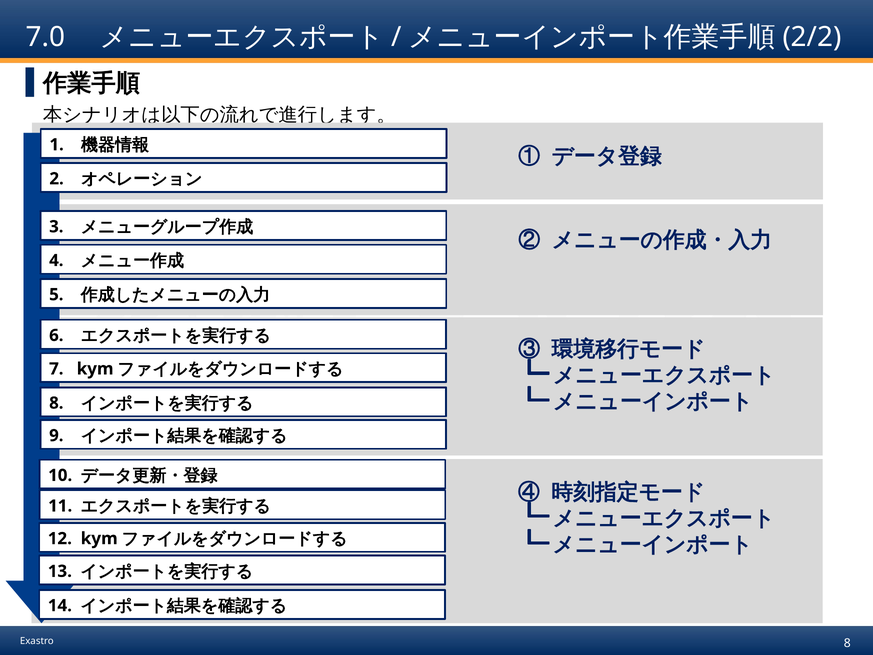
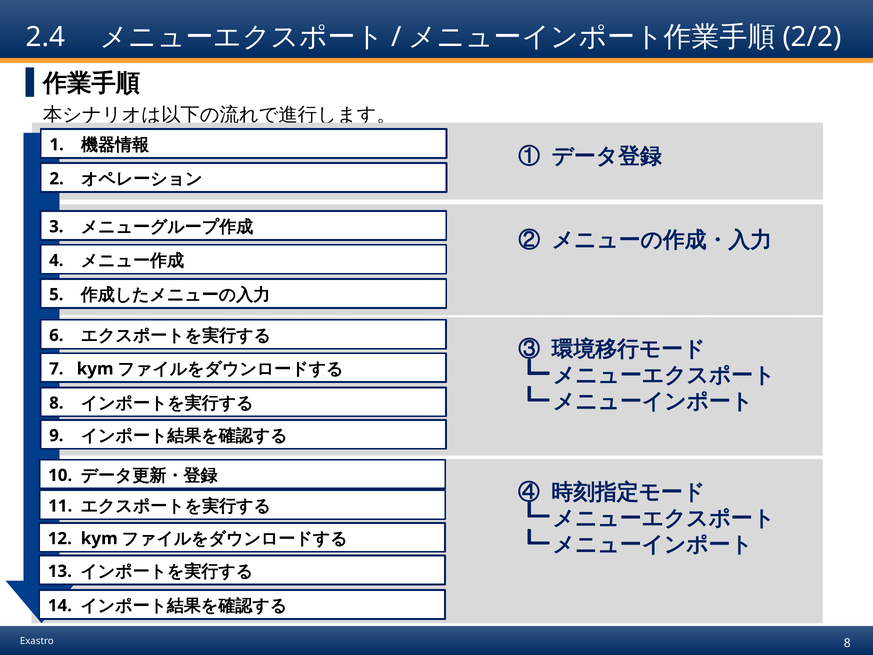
7.0: 7.0 -> 2.4
